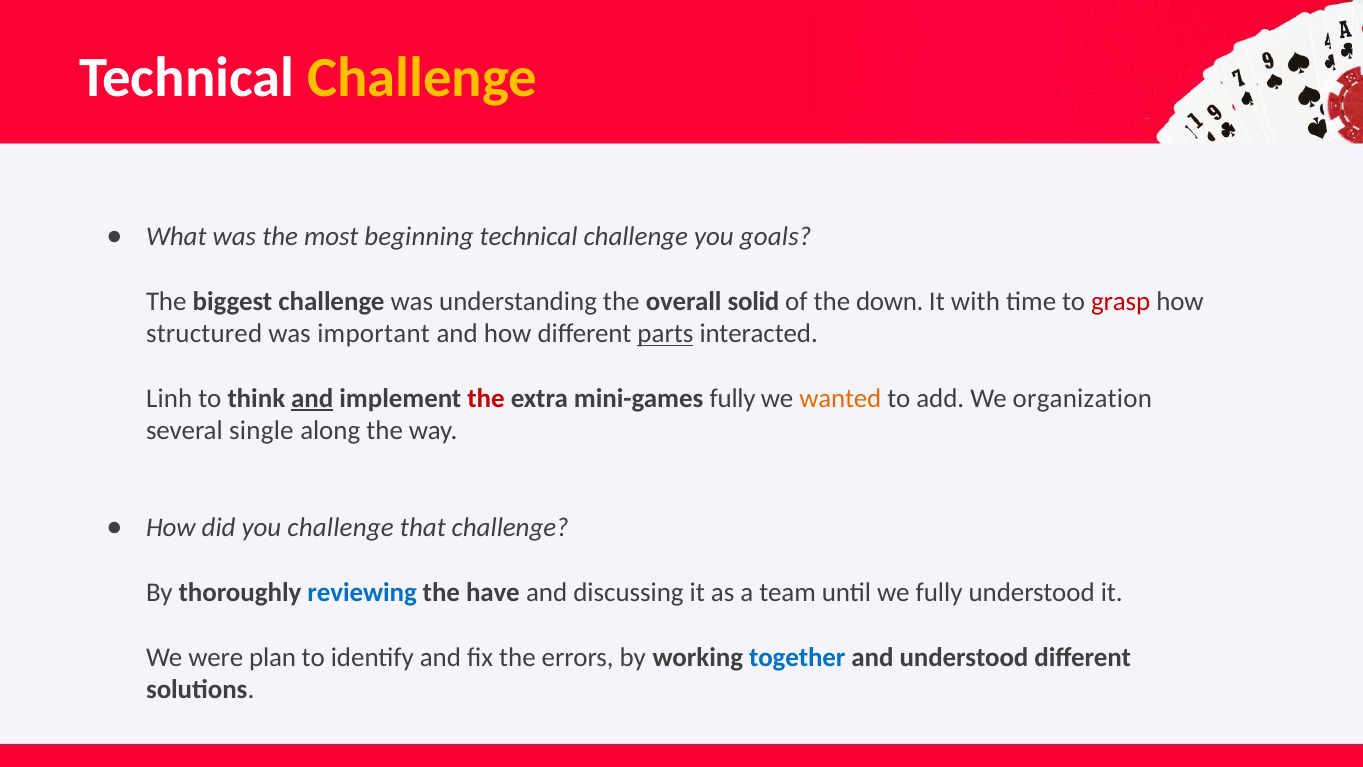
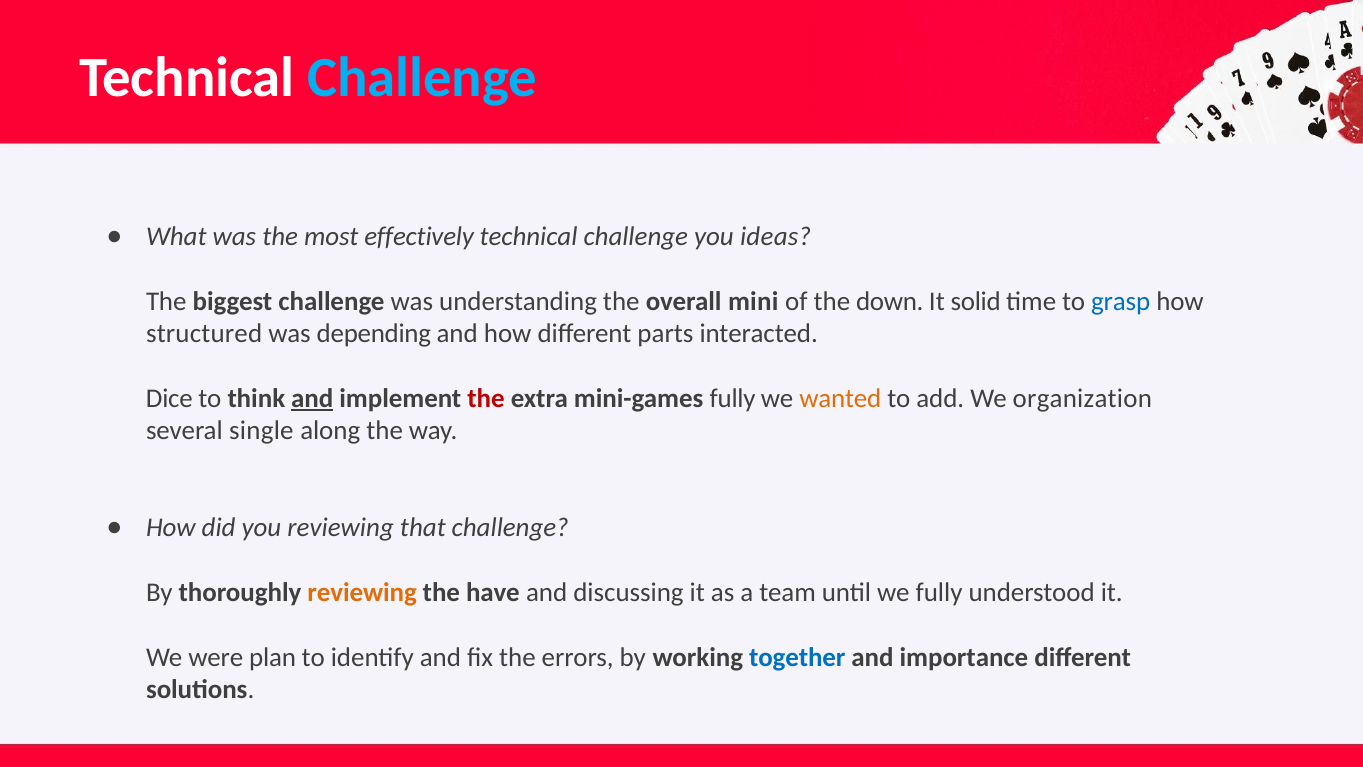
Challenge at (423, 78) colour: yellow -> light blue
beginning: beginning -> effectively
goals: goals -> ideas
solid: solid -> mini
with: with -> solid
grasp colour: red -> blue
important: important -> depending
parts underline: present -> none
Linh: Linh -> Dice
you challenge: challenge -> reviewing
reviewing at (362, 593) colour: blue -> orange
and understood: understood -> importance
